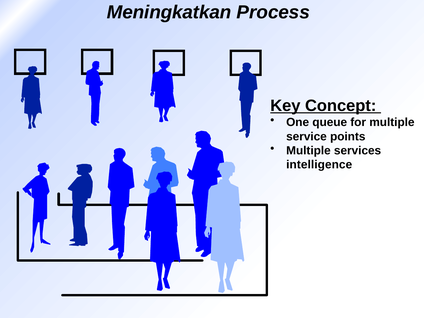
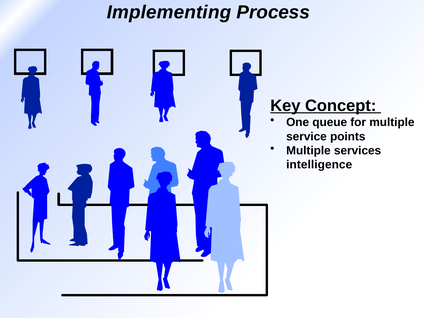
Meningkatkan: Meningkatkan -> Implementing
